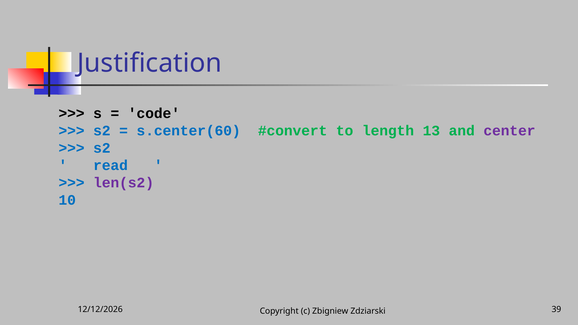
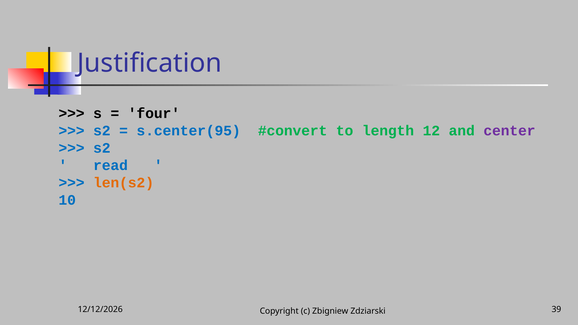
code: code -> four
s.center(60: s.center(60 -> s.center(95
13: 13 -> 12
len(s2 colour: purple -> orange
